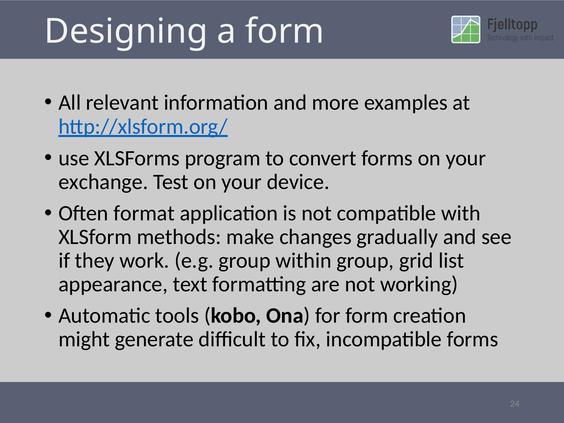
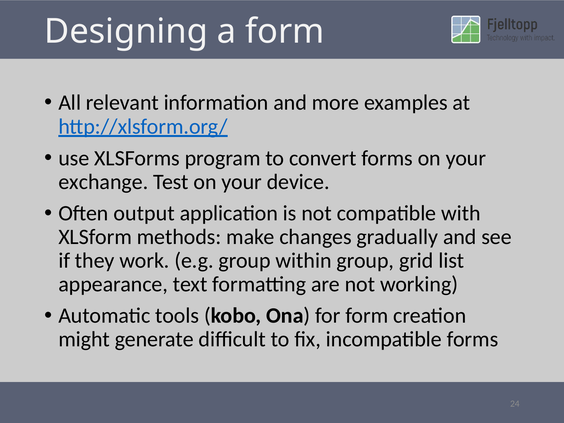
format: format -> output
